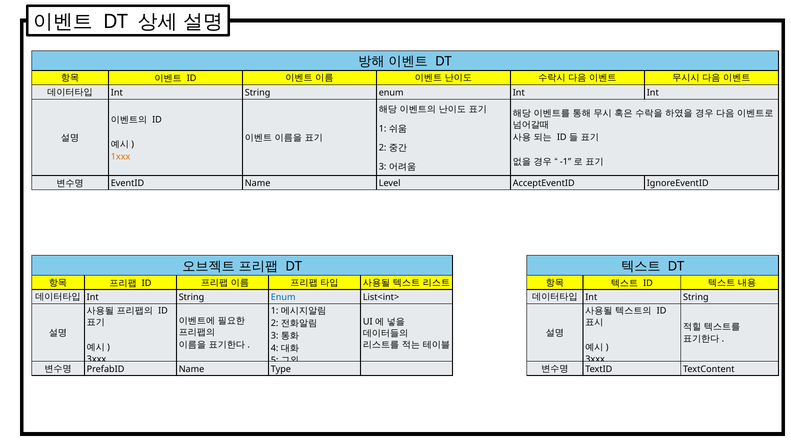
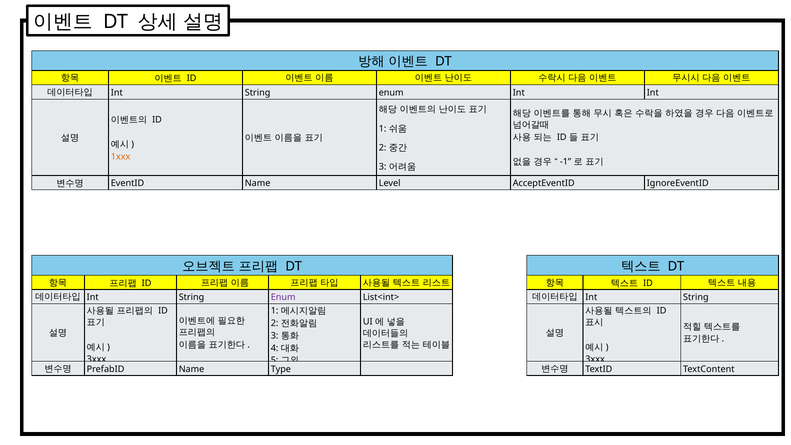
Enum at (283, 297) colour: blue -> purple
